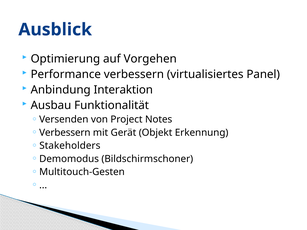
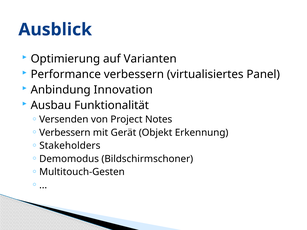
Vorgehen: Vorgehen -> Varianten
Interaktion: Interaktion -> Innovation
